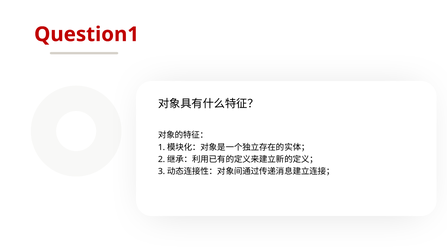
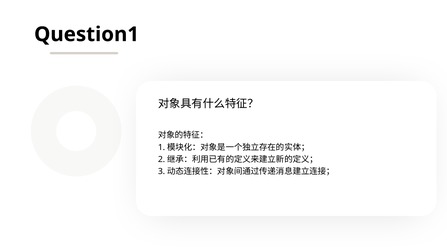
Question1 colour: red -> black
